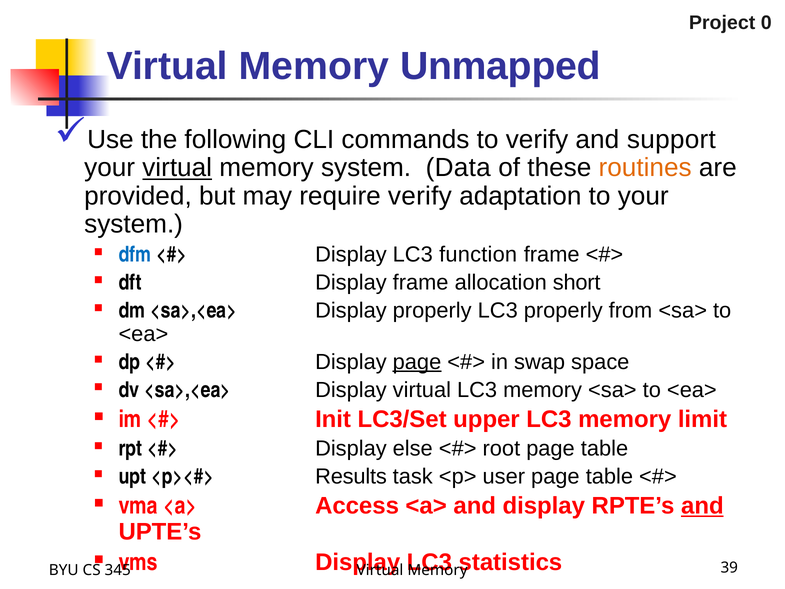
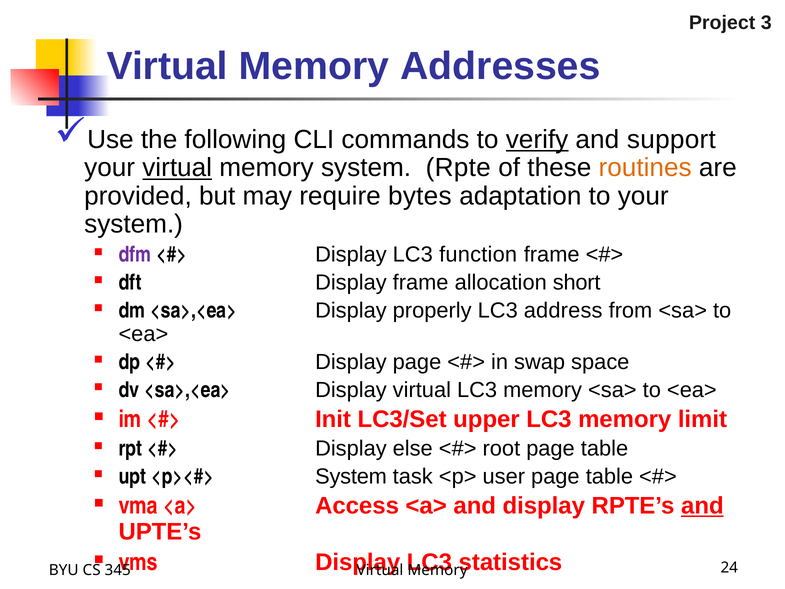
0: 0 -> 3
Unmapped: Unmapped -> Addresses
verify at (537, 139) underline: none -> present
Data: Data -> Rpte
require verify: verify -> bytes
dfm colour: blue -> purple
LC3 properly: properly -> address
page at (417, 362) underline: present -> none
Results at (351, 476): Results -> System
39: 39 -> 24
